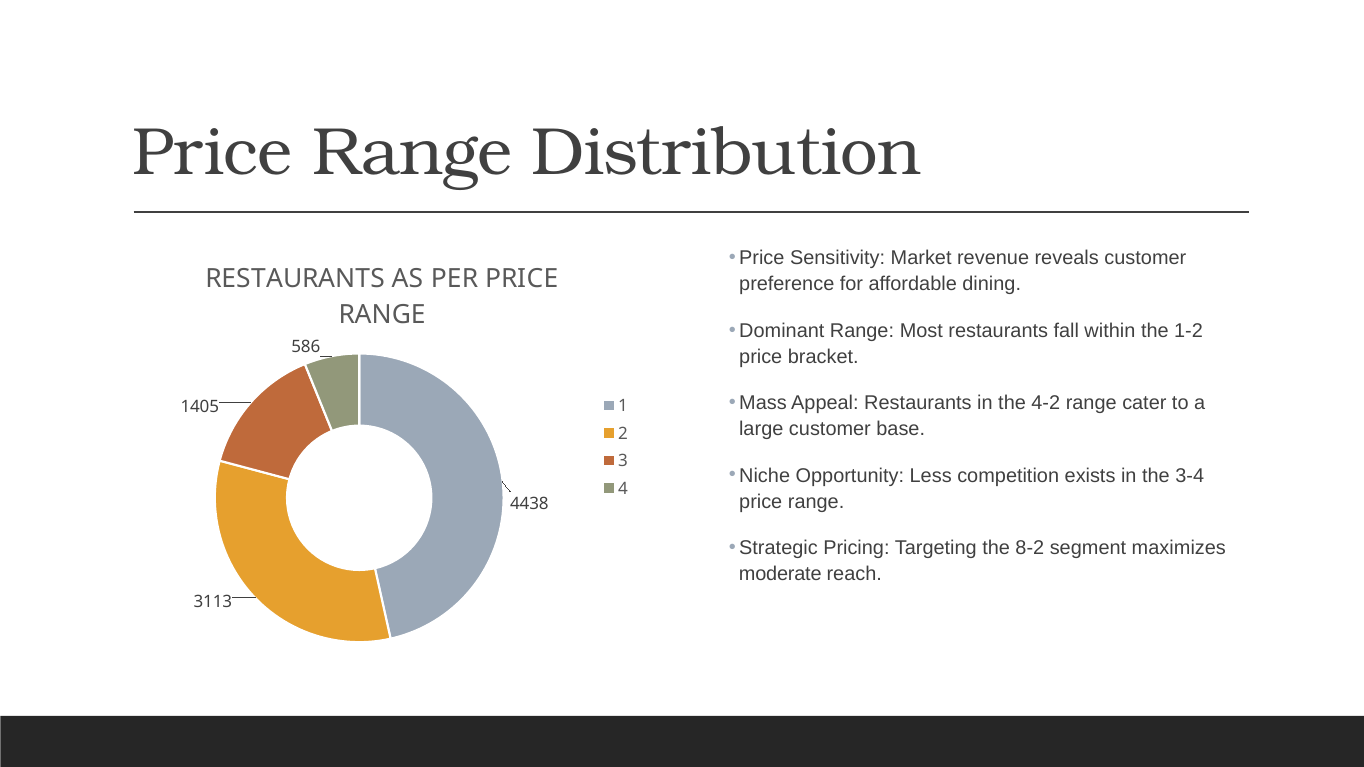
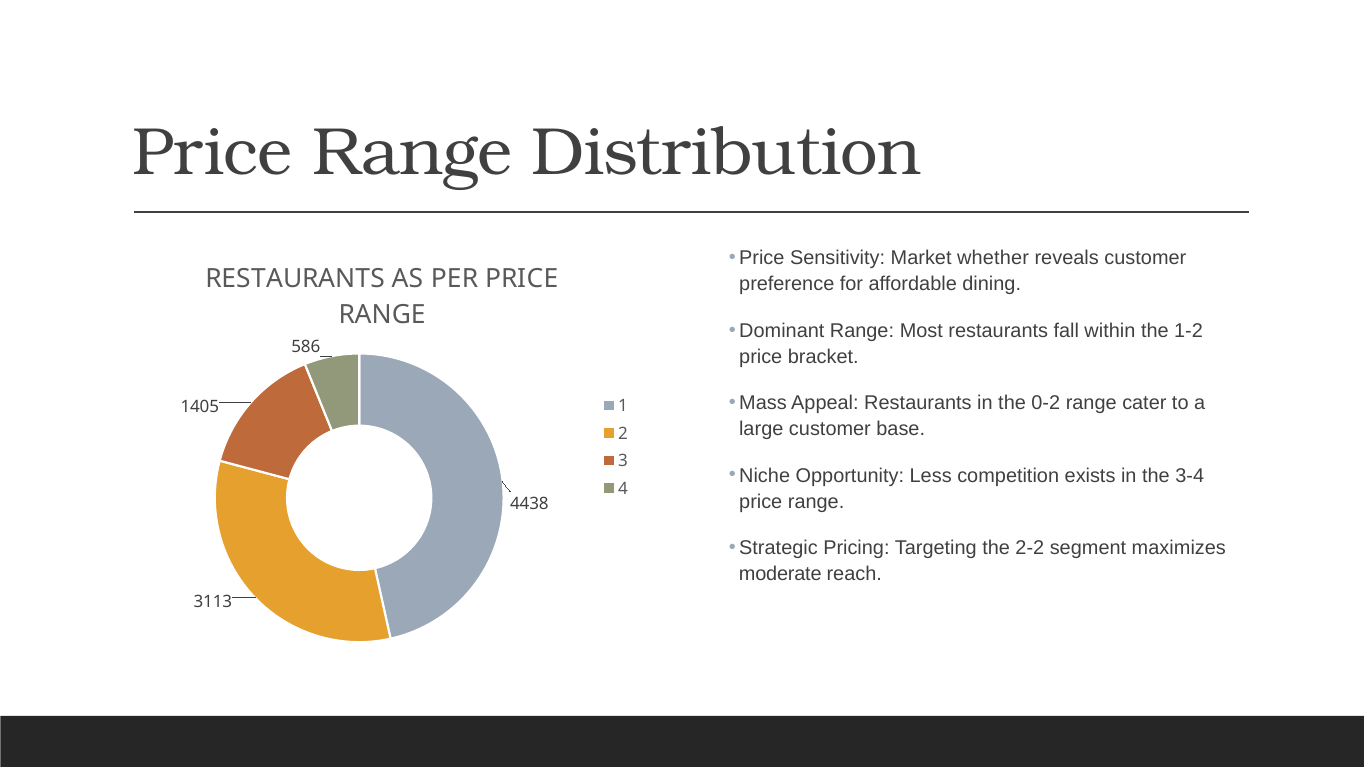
revenue: revenue -> whether
4-2: 4-2 -> 0-2
8-2: 8-2 -> 2-2
